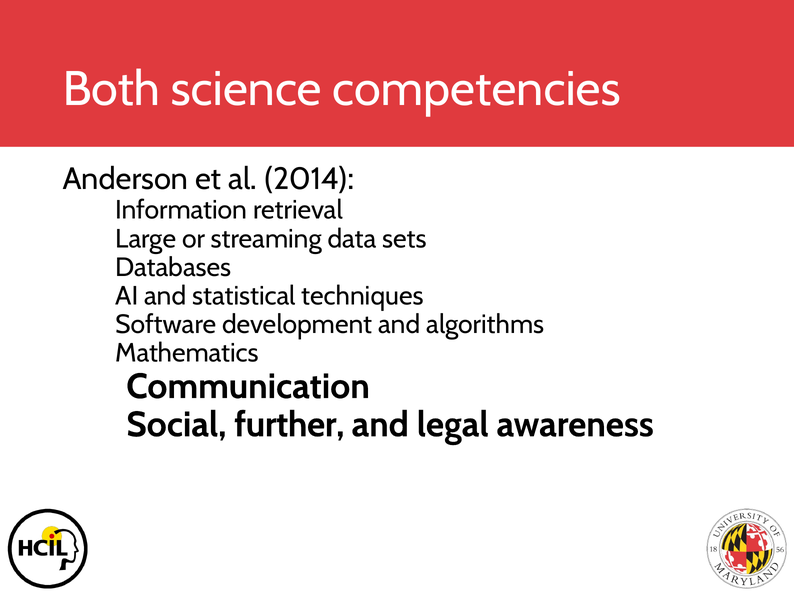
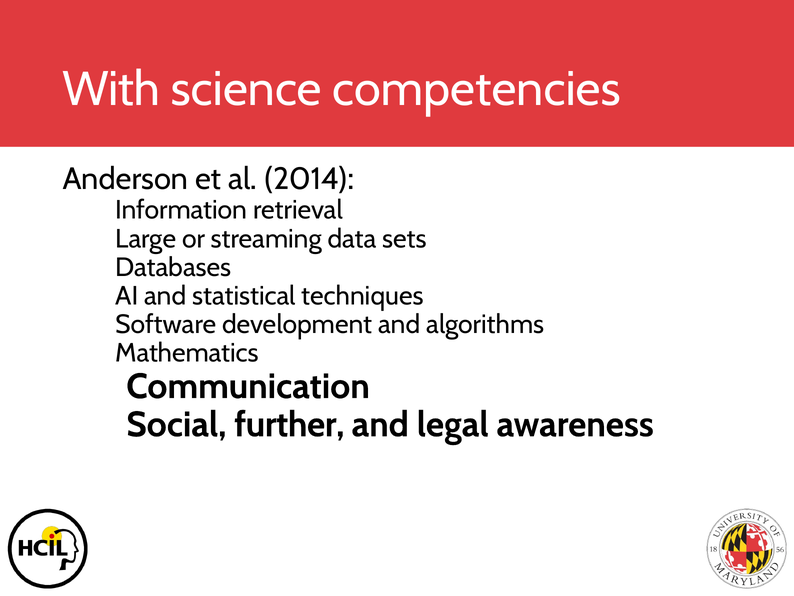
Both: Both -> With
